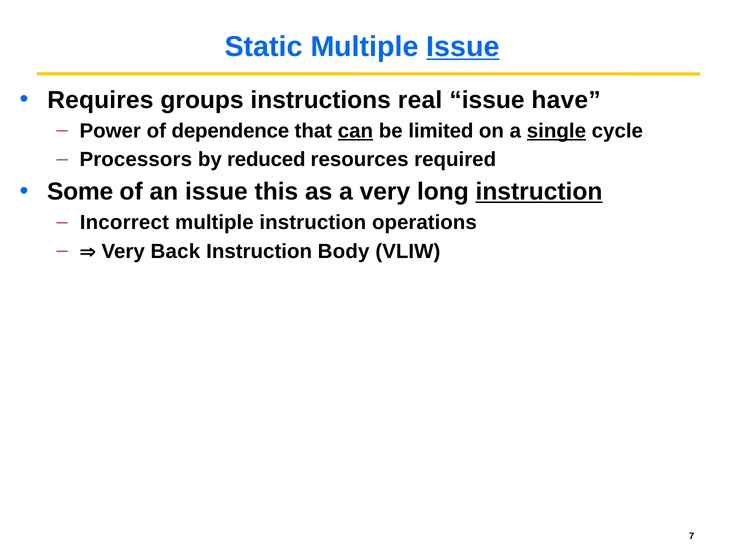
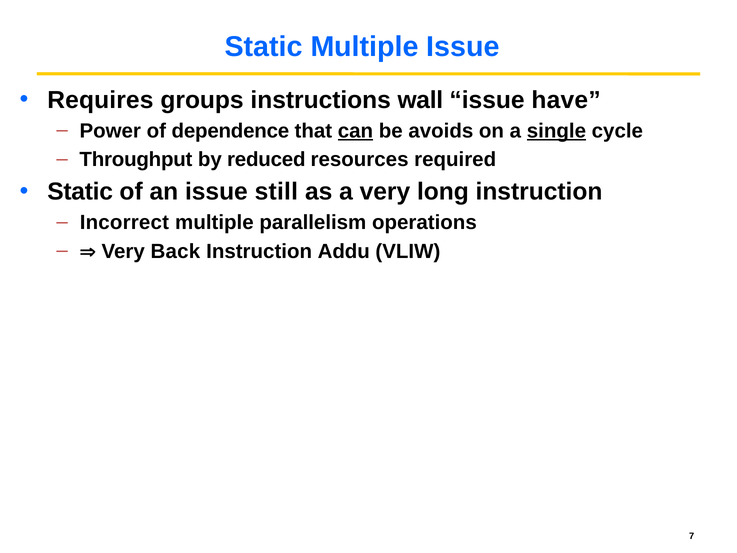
Issue at (463, 47) underline: present -> none
real: real -> wall
limited: limited -> avoids
Processors: Processors -> Throughput
Some at (80, 192): Some -> Static
this: this -> still
instruction at (539, 192) underline: present -> none
multiple instruction: instruction -> parallelism
Body: Body -> Addu
